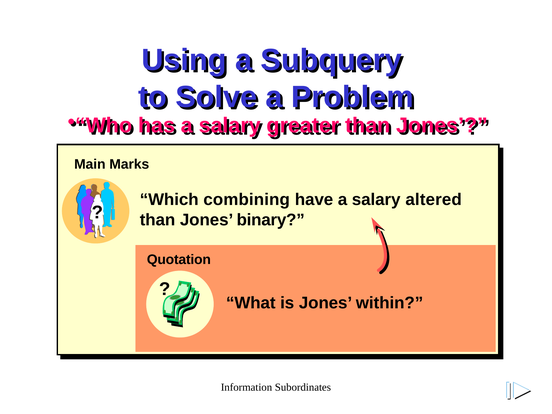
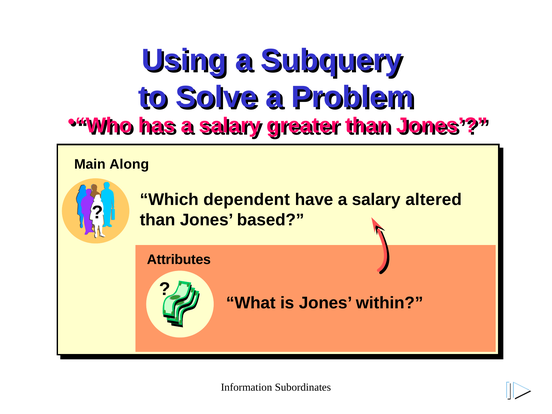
Marks: Marks -> Along
combining: combining -> dependent
binary: binary -> based
Quotation: Quotation -> Attributes
